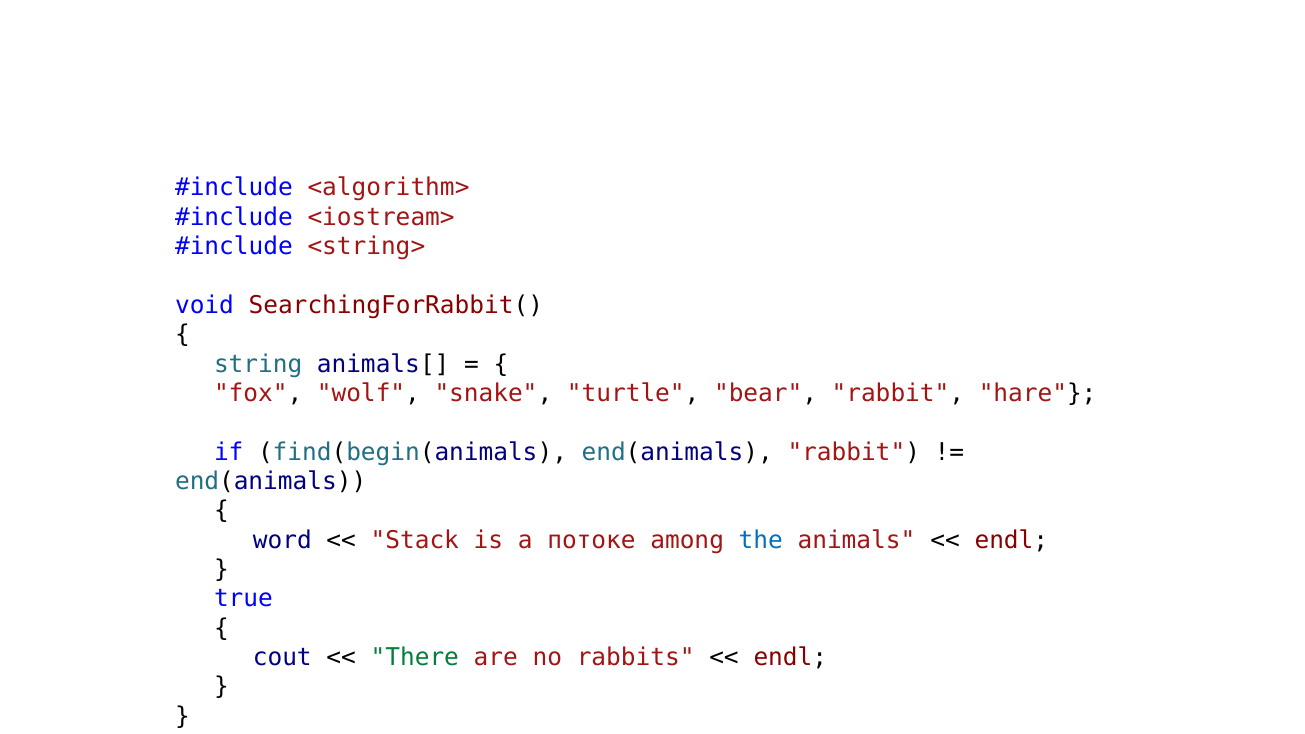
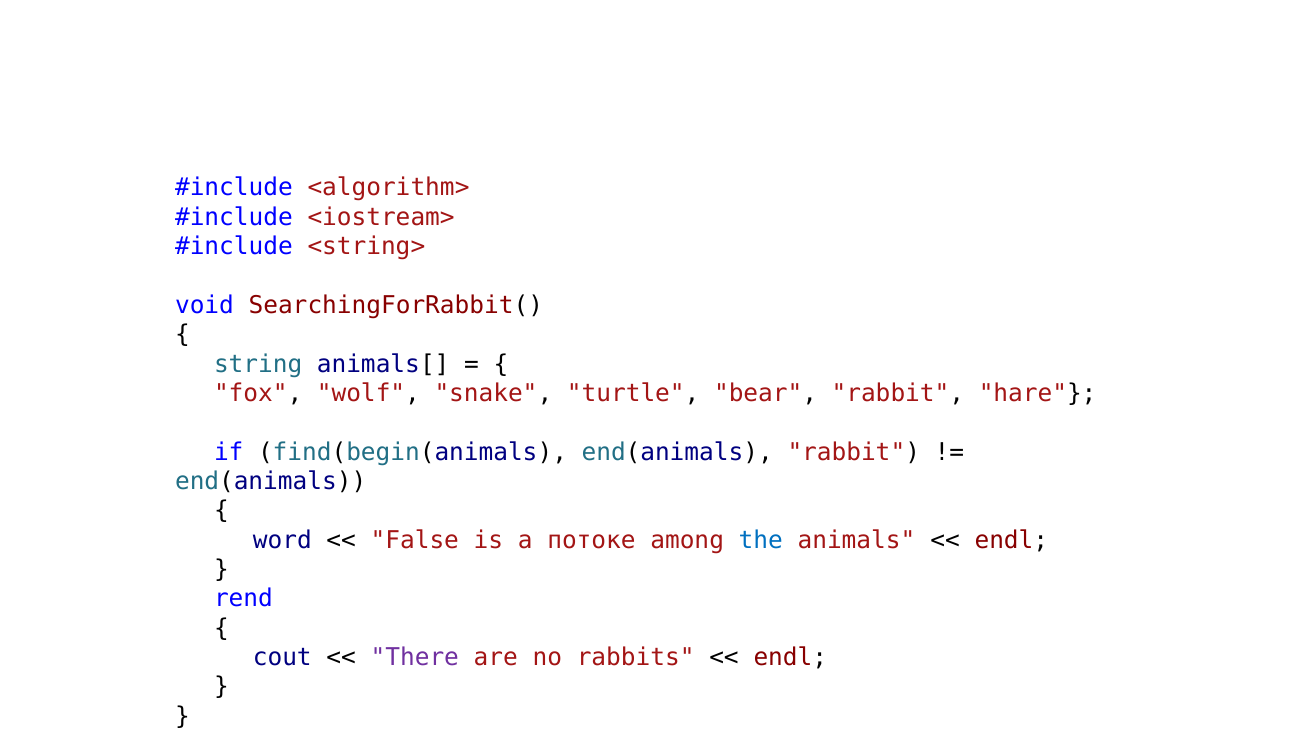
Stack: Stack -> False
true: true -> rend
There colour: green -> purple
